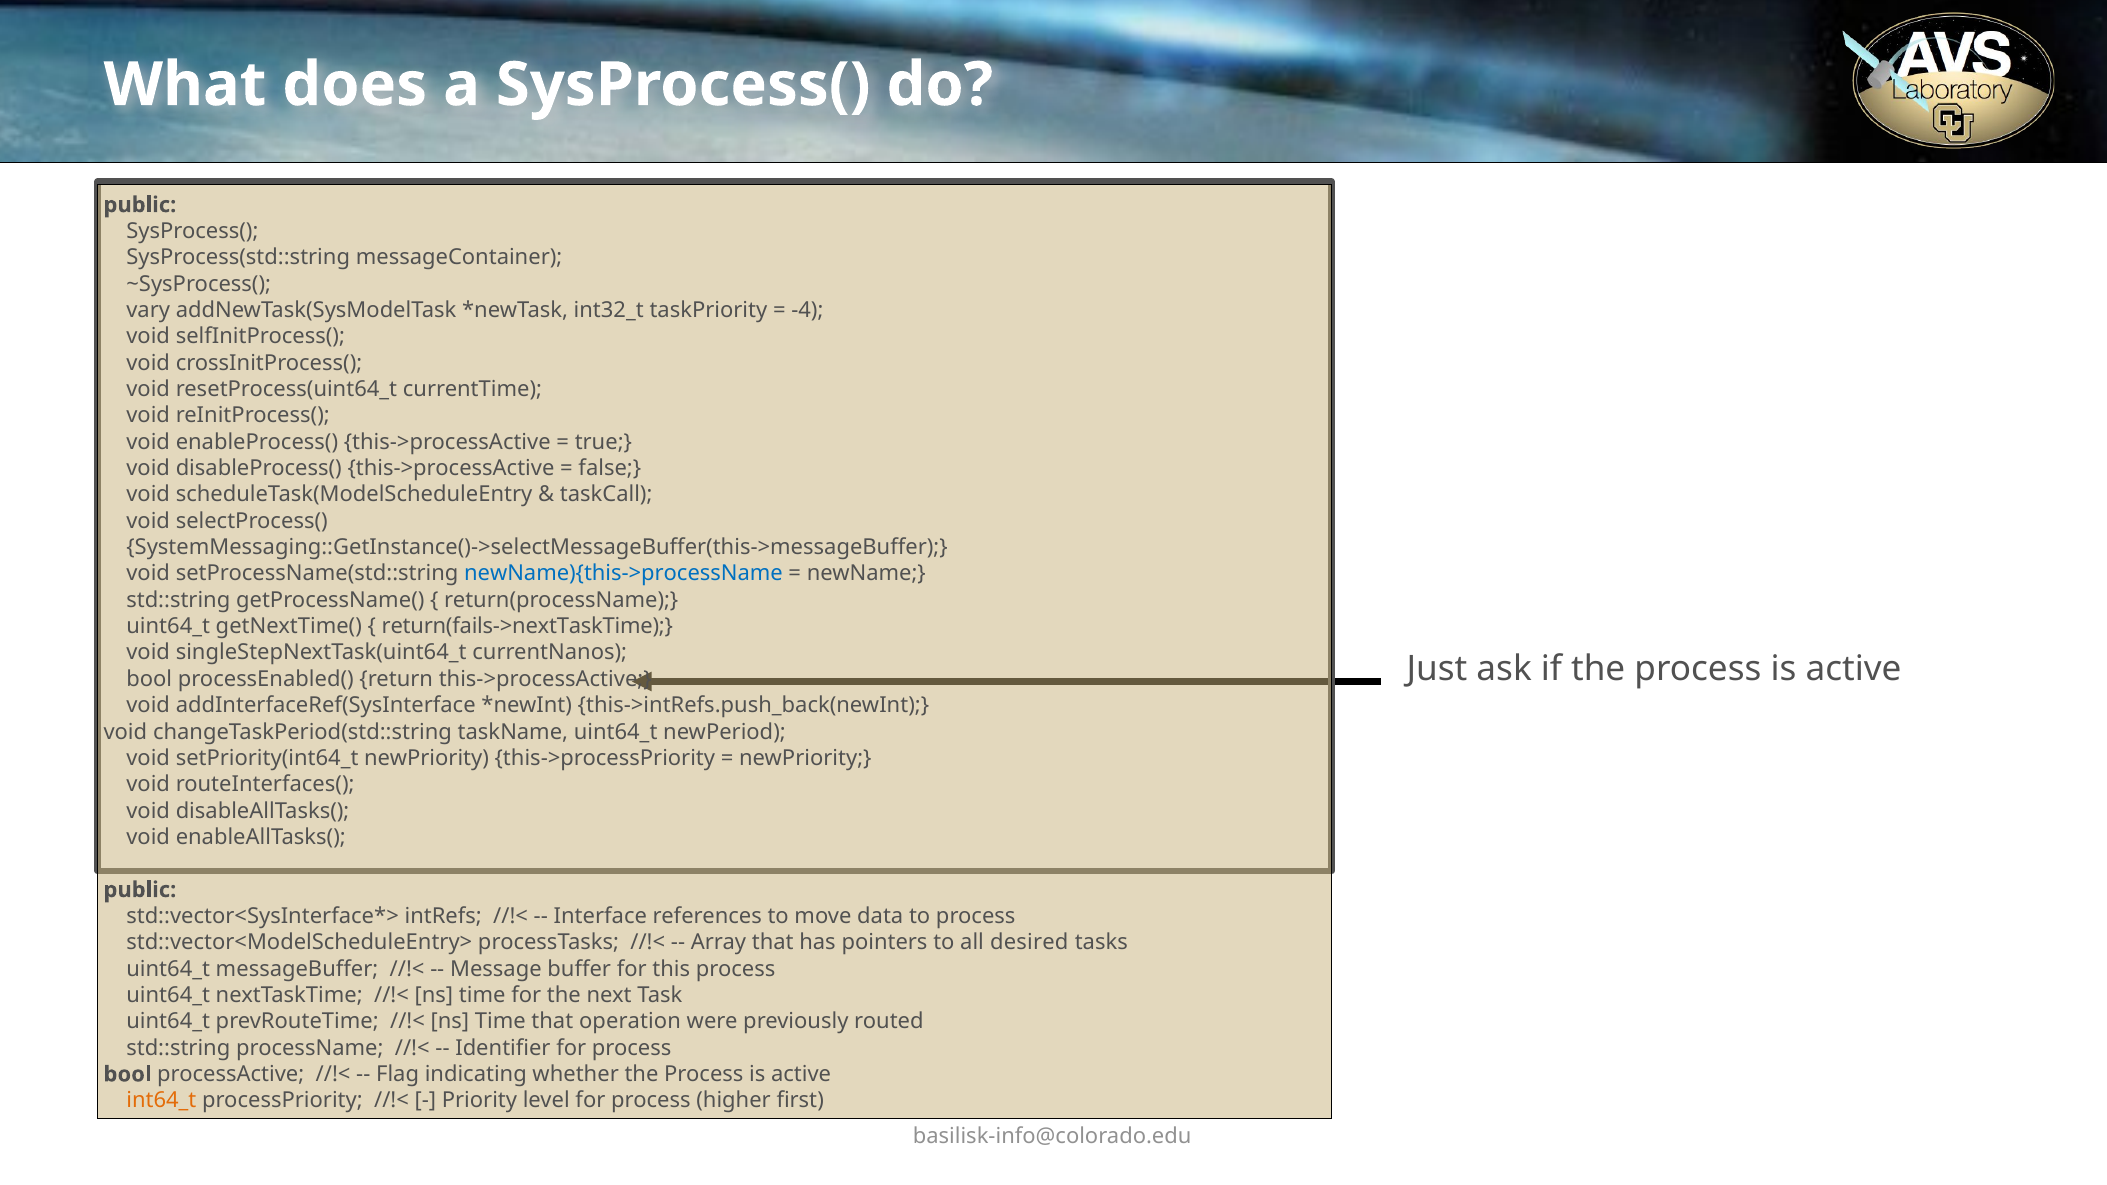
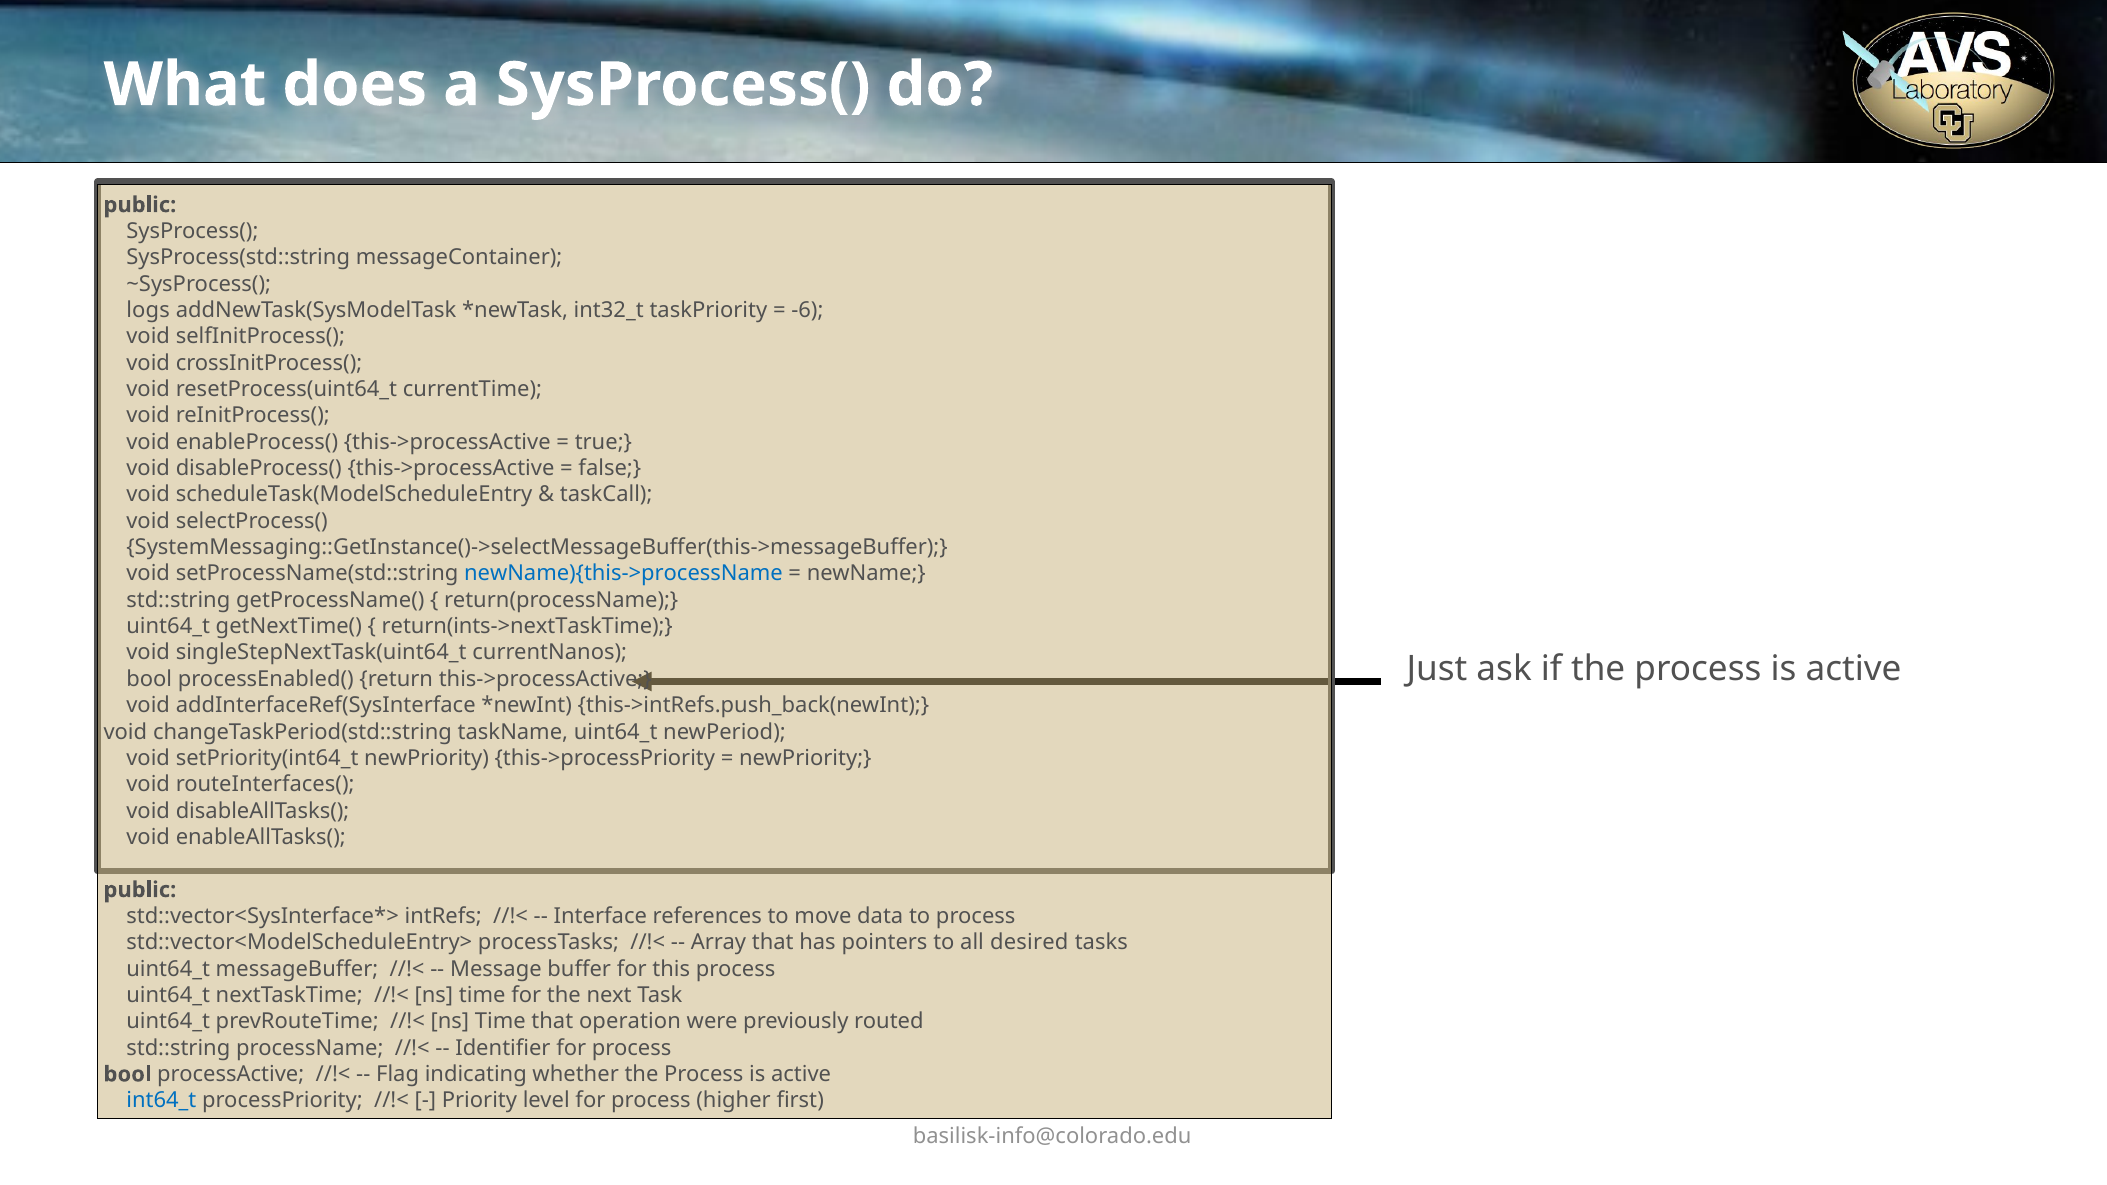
vary: vary -> logs
-4: -4 -> -6
return(fails->nextTaskTime: return(fails->nextTaskTime -> return(ints->nextTaskTime
int64_t colour: orange -> blue
